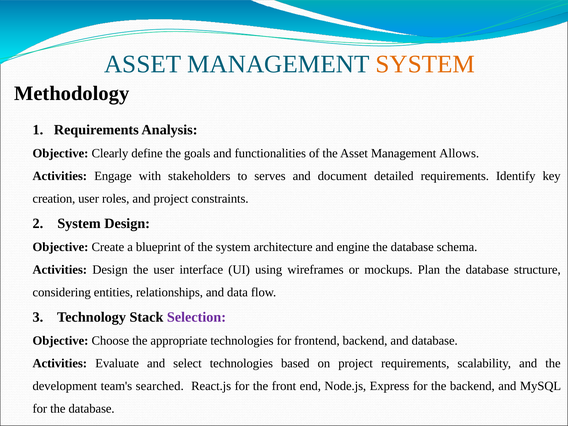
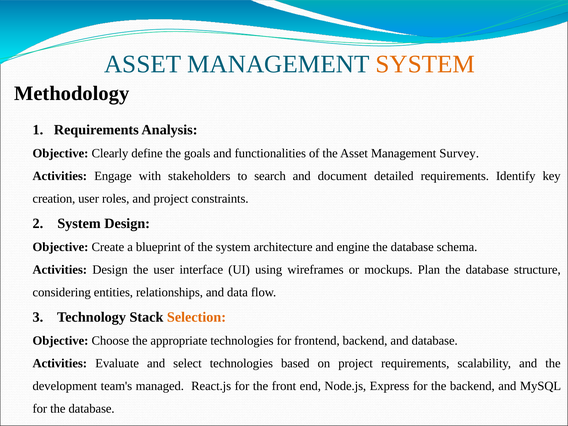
Allows: Allows -> Survey
serves: serves -> search
Selection colour: purple -> orange
searched: searched -> managed
